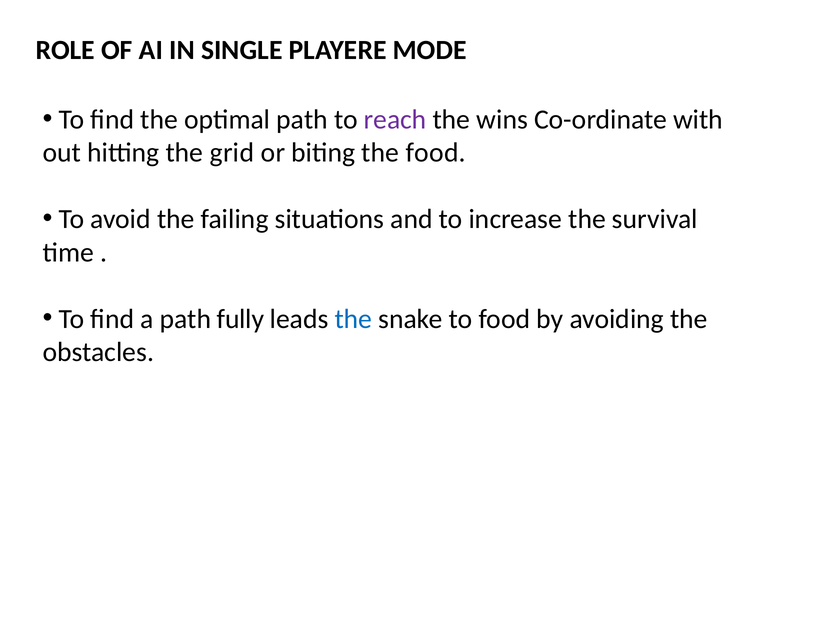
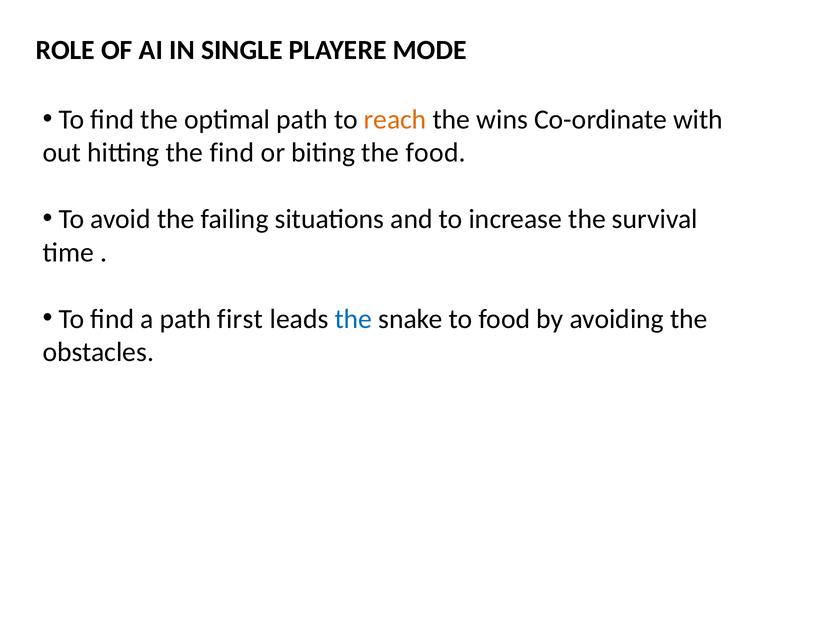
reach colour: purple -> orange
the grid: grid -> find
fully: fully -> first
